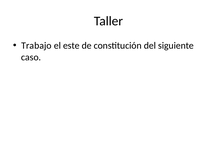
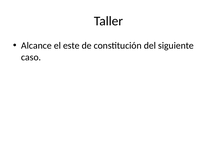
Trabajo: Trabajo -> Alcance
